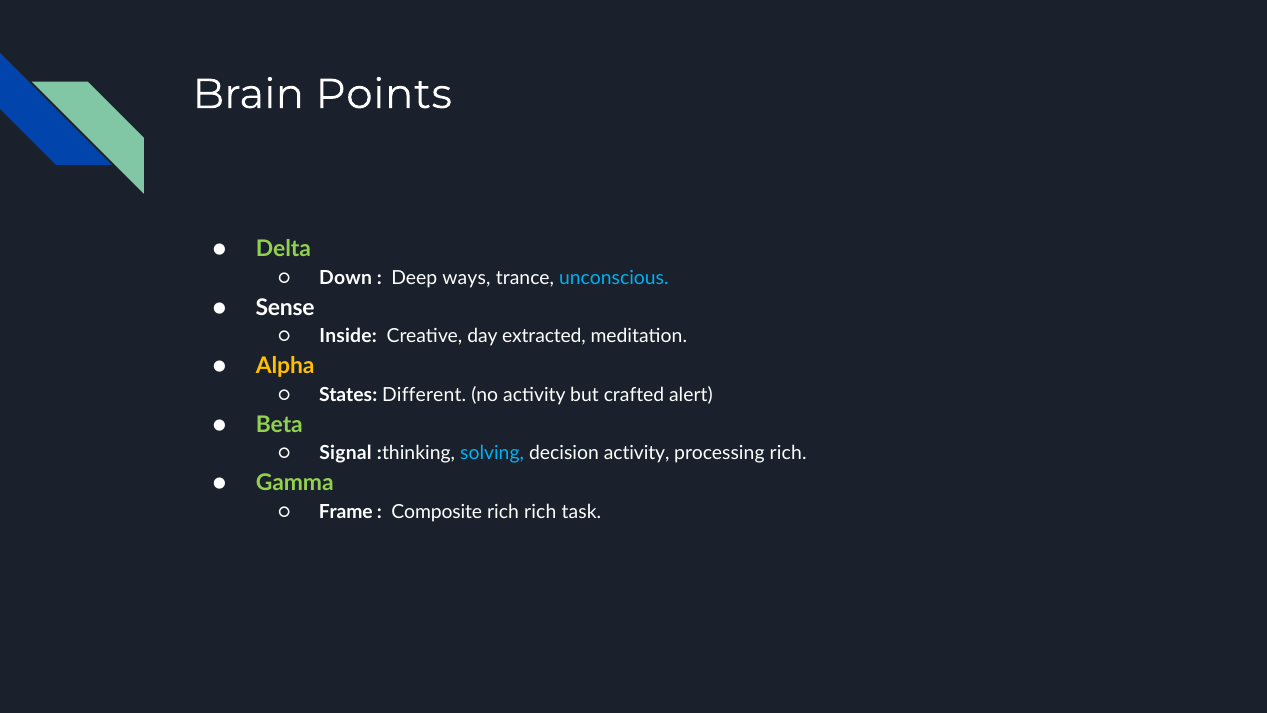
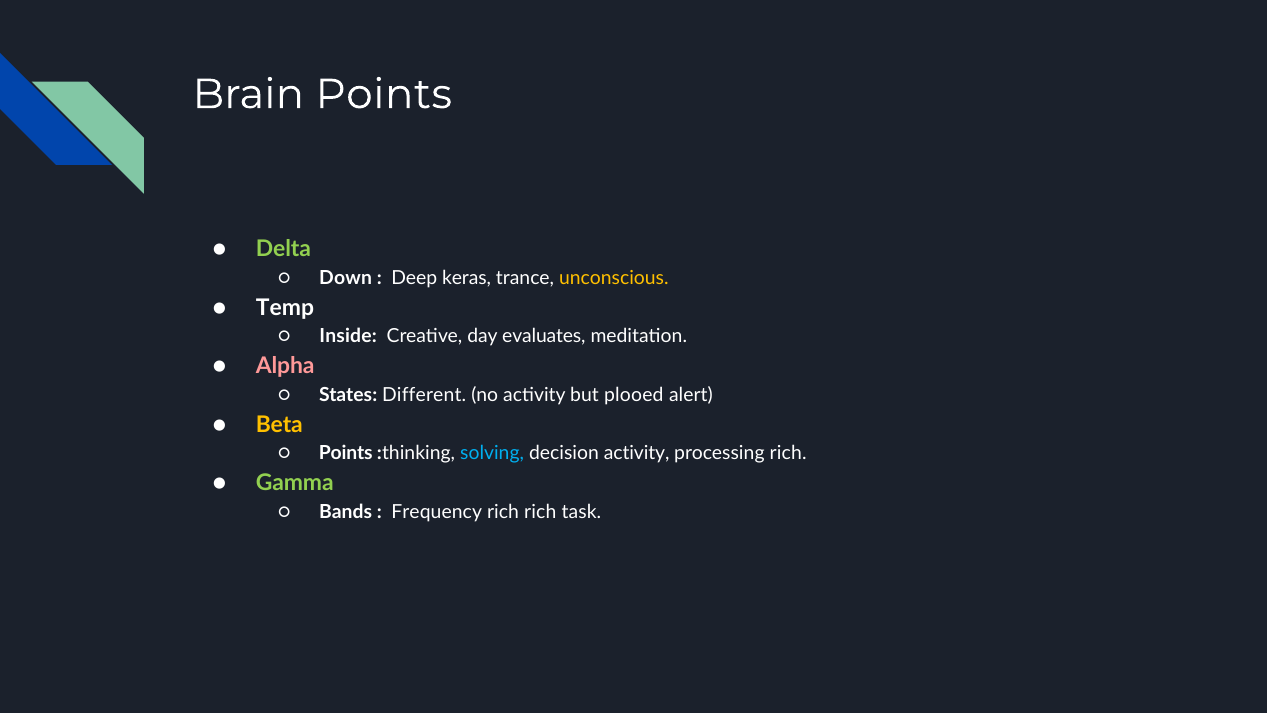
ways: ways -> keras
unconscious colour: light blue -> yellow
Sense: Sense -> Temp
extracted: extracted -> evaluates
Alpha colour: yellow -> pink
crafted: crafted -> plooed
Beta colour: light green -> yellow
Signal at (346, 453): Signal -> Points
Frame: Frame -> Bands
Composite: Composite -> Frequency
